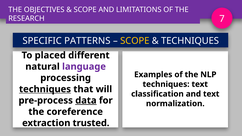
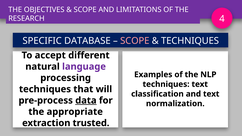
7: 7 -> 4
PATTERNS: PATTERNS -> DATABASE
SCOPE at (135, 41) colour: yellow -> pink
placed: placed -> accept
techniques at (45, 89) underline: present -> none
coreference: coreference -> appropriate
